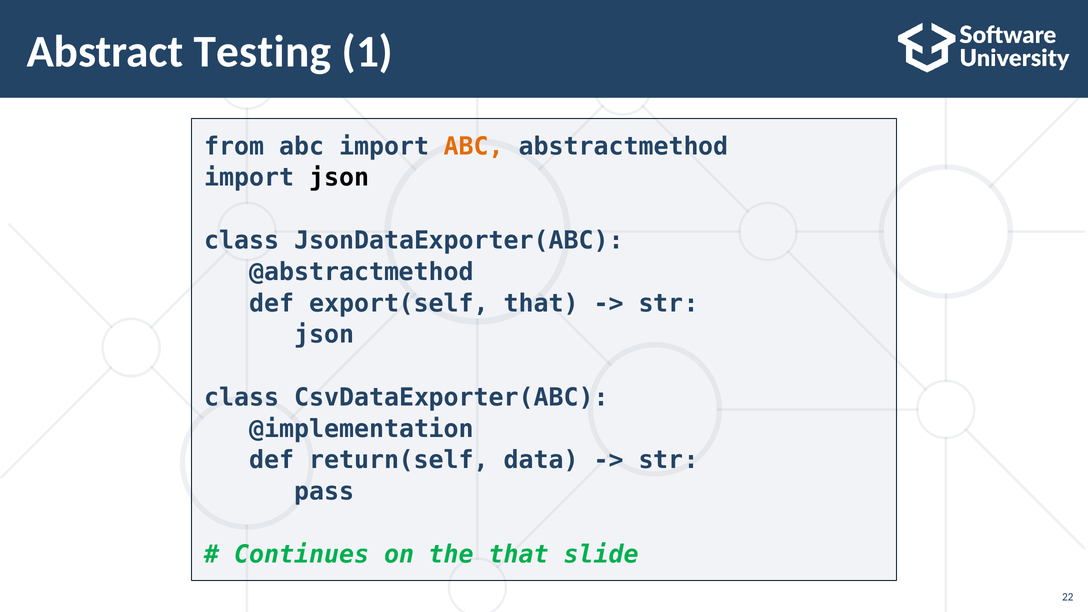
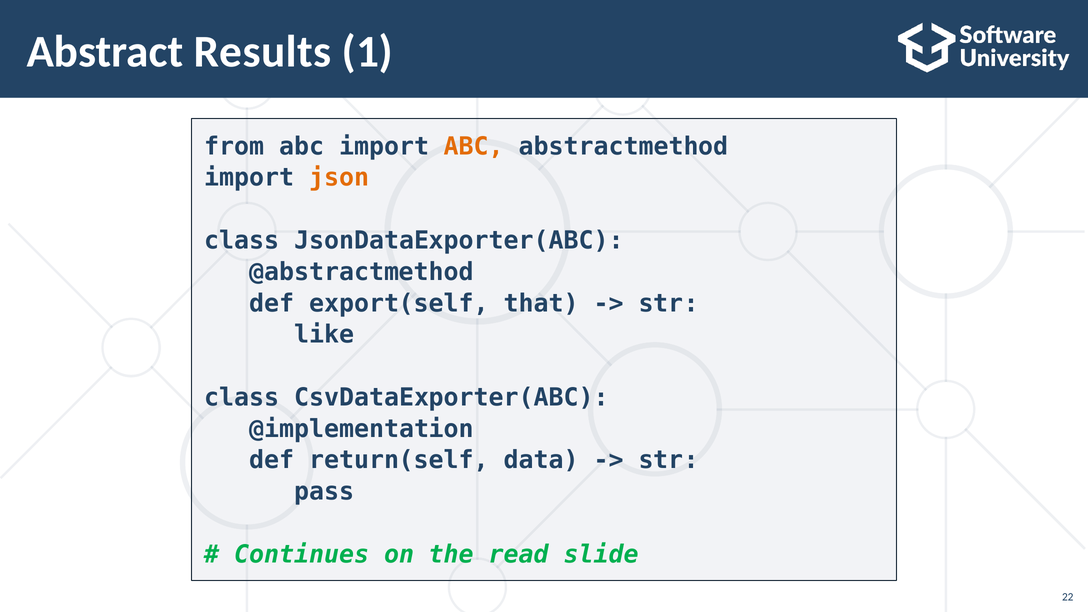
Testing: Testing -> Results
json at (339, 178) colour: black -> orange
json at (324, 335): json -> like
the that: that -> read
